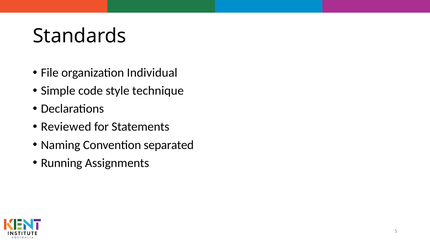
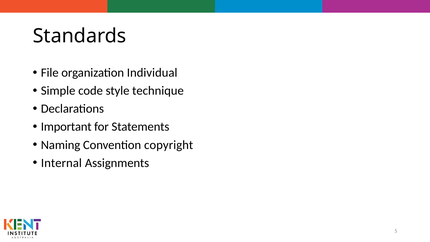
Reviewed: Reviewed -> Important
separated: separated -> copyright
Running: Running -> Internal
